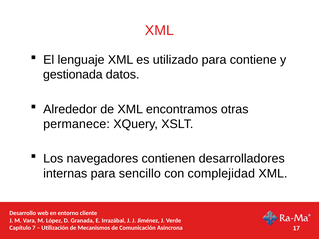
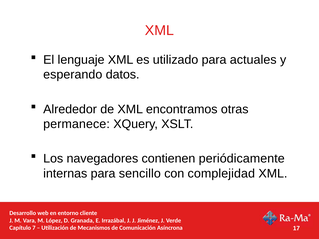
contiene: contiene -> actuales
gestionada: gestionada -> esperando
desarrolladores: desarrolladores -> periódicamente
